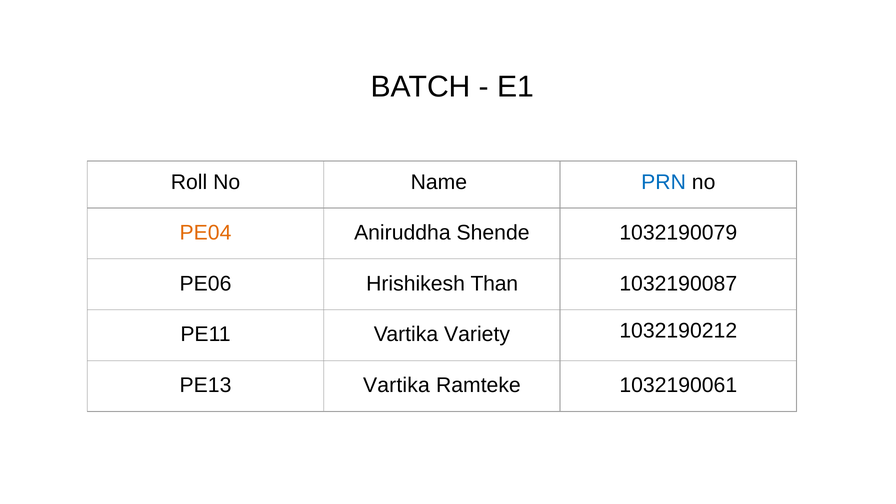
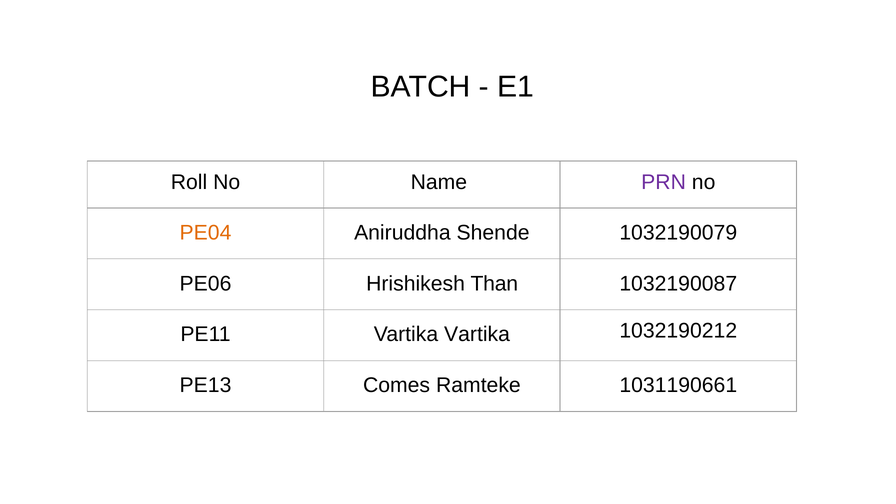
PRN colour: blue -> purple
Vartika Variety: Variety -> Vartika
PE13 Vartika: Vartika -> Comes
1032190061: 1032190061 -> 1031190661
